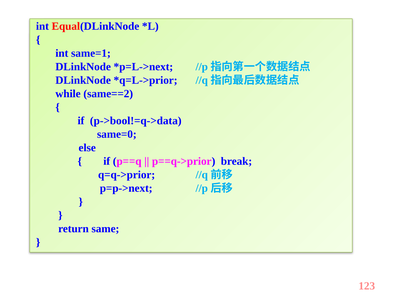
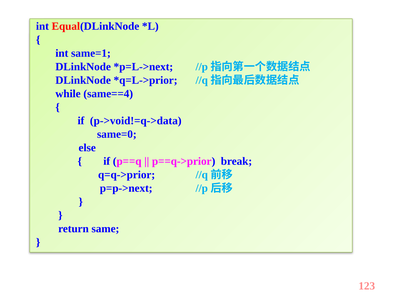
same==2: same==2 -> same==4
p->bool!=q->data: p->bool!=q->data -> p->void!=q->data
